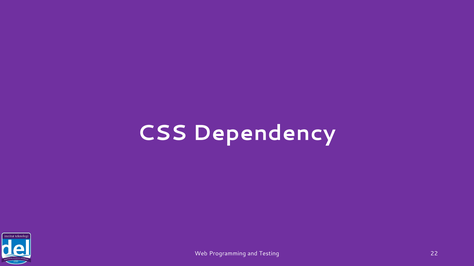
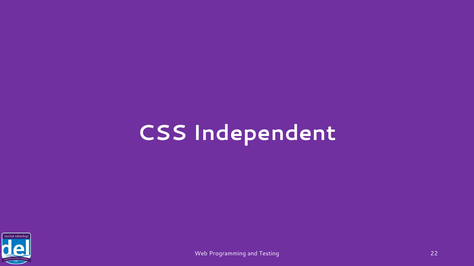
Dependency: Dependency -> Independent
